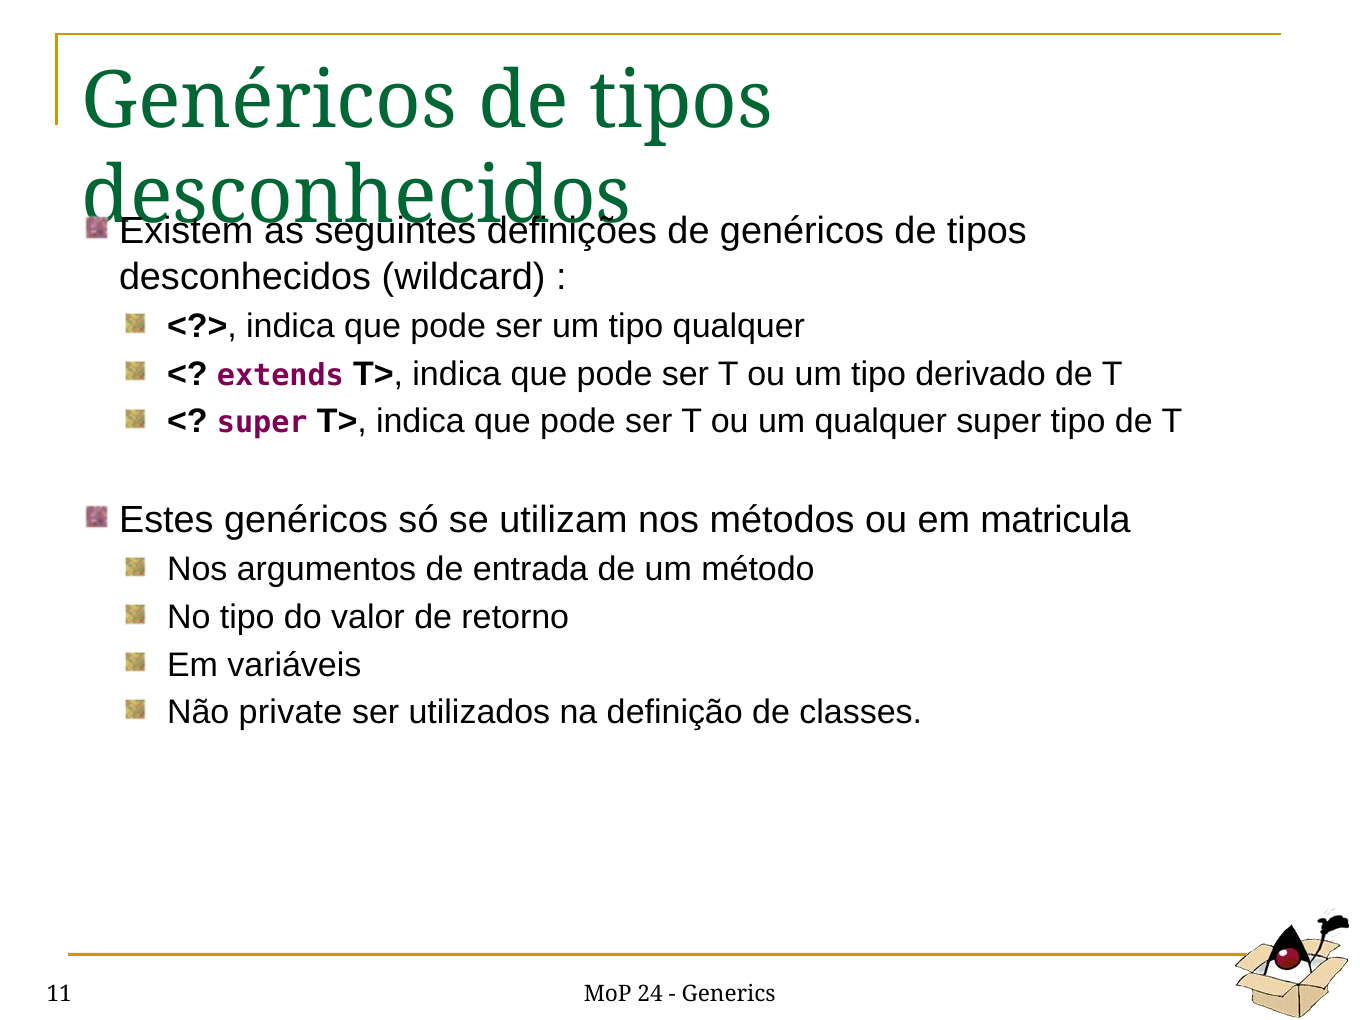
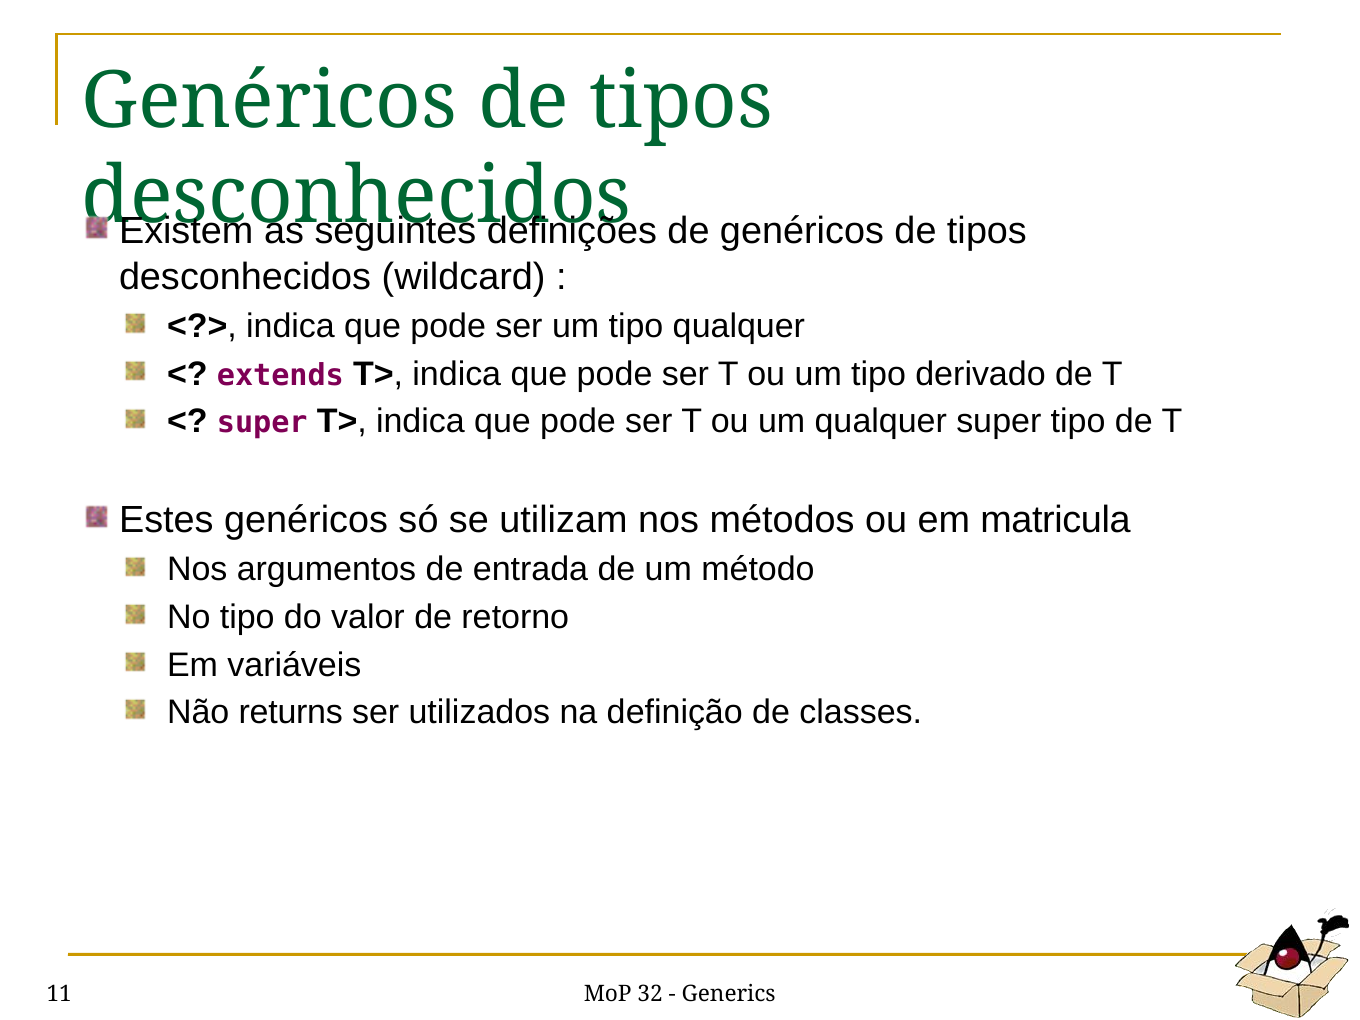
private: private -> returns
24: 24 -> 32
